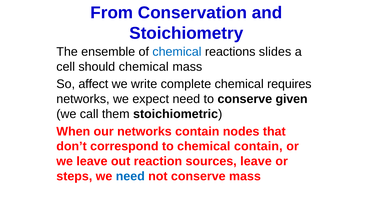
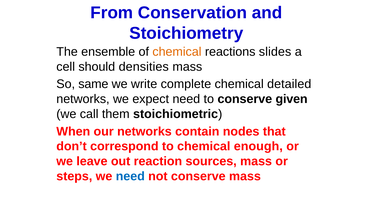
chemical at (177, 52) colour: blue -> orange
should chemical: chemical -> densities
affect: affect -> same
requires: requires -> detailed
chemical contain: contain -> enough
sources leave: leave -> mass
